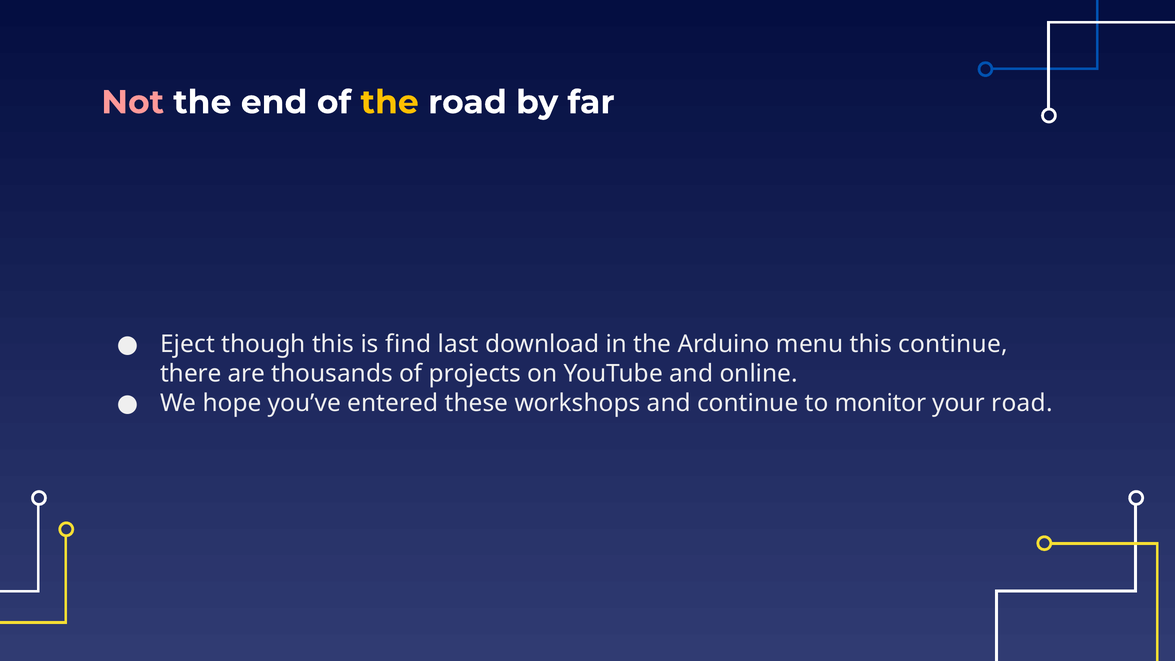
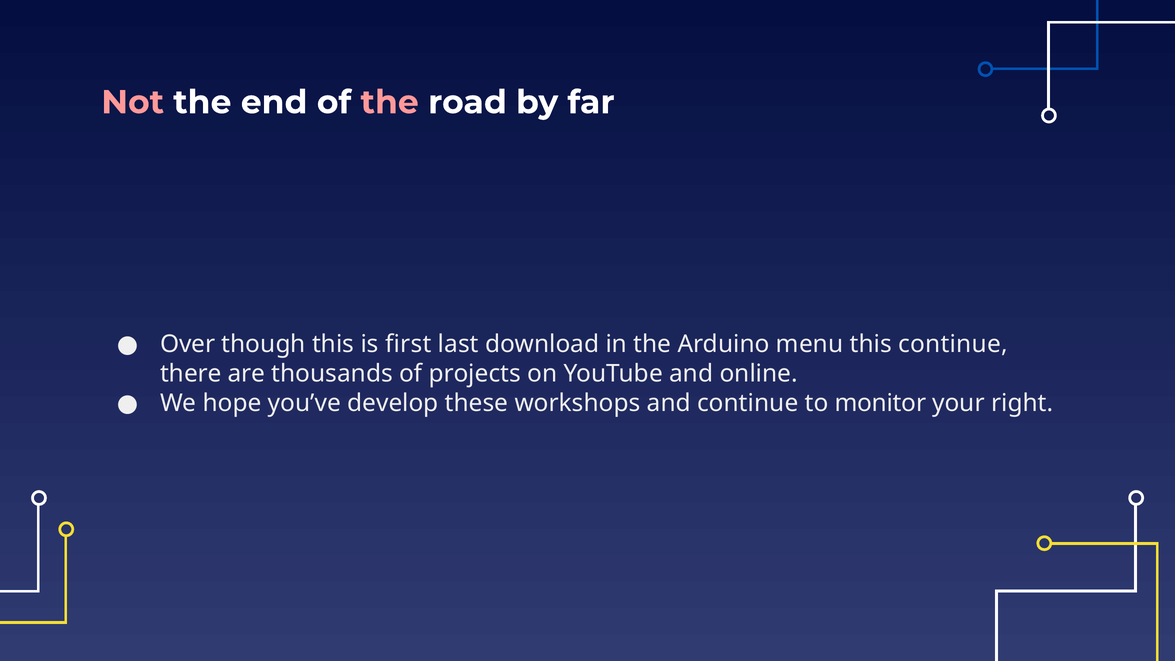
the at (390, 102) colour: yellow -> pink
Eject: Eject -> Over
find: find -> first
entered: entered -> develop
your road: road -> right
